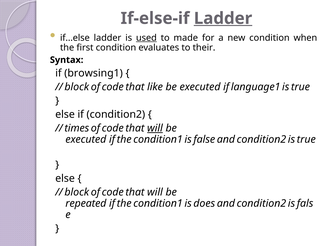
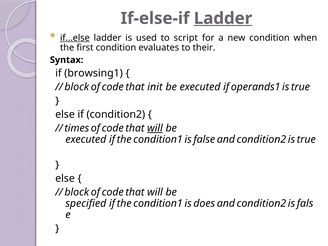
if...else underline: none -> present
used underline: present -> none
made: made -> script
like: like -> init
language1: language1 -> operands1
repeated: repeated -> specified
